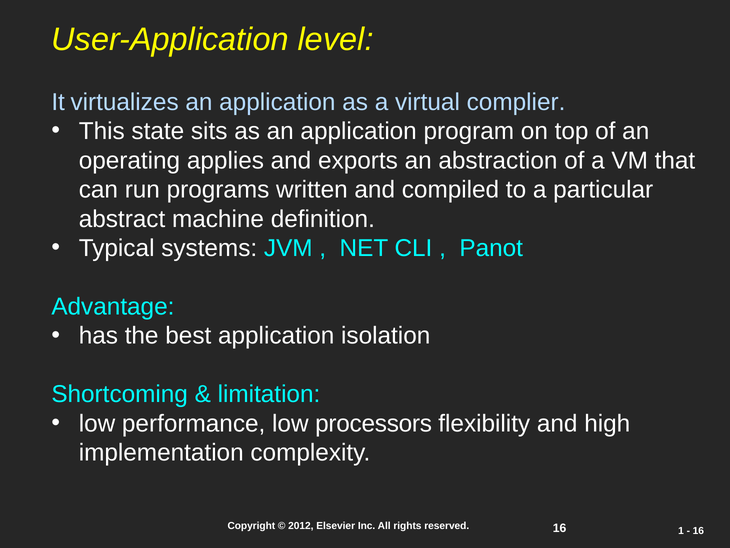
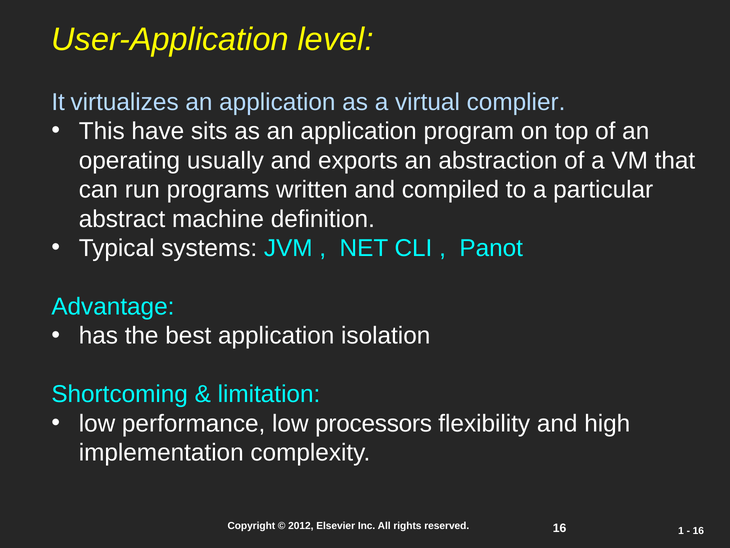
state: state -> have
applies: applies -> usually
